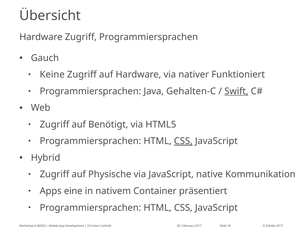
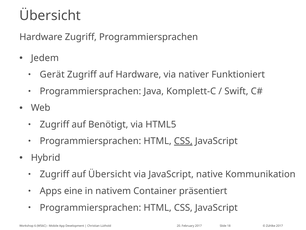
Gauch: Gauch -> Jedem
Keine: Keine -> Gerät
Gehalten-C: Gehalten-C -> Komplett-C
Swift underline: present -> none
auf Physische: Physische -> Übersicht
